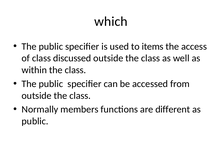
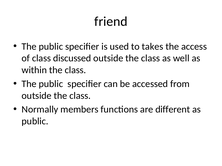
which: which -> friend
items: items -> takes
